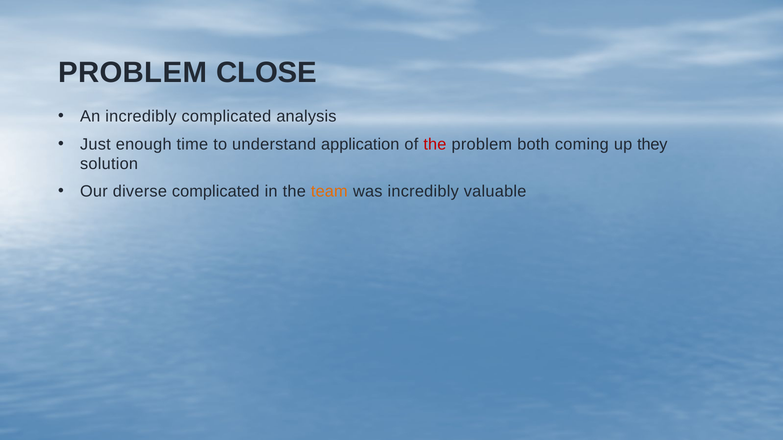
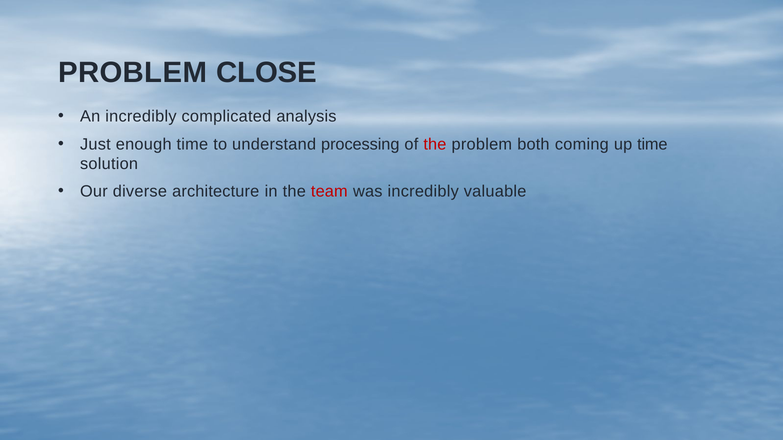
application: application -> processing
up they: they -> time
diverse complicated: complicated -> architecture
team colour: orange -> red
